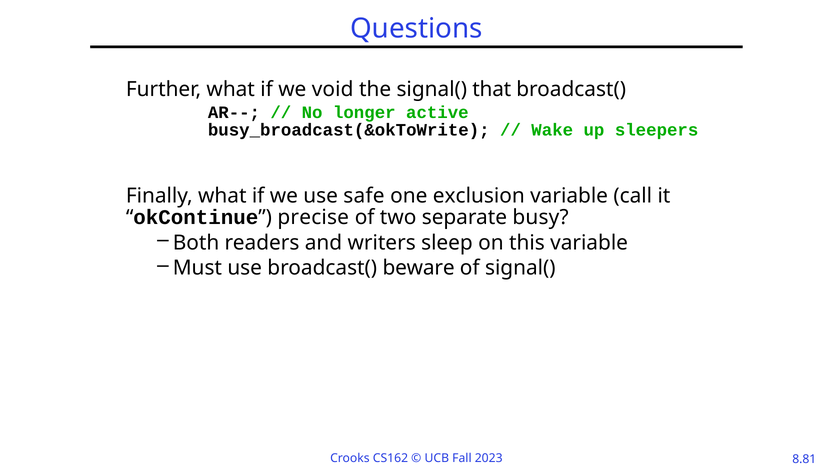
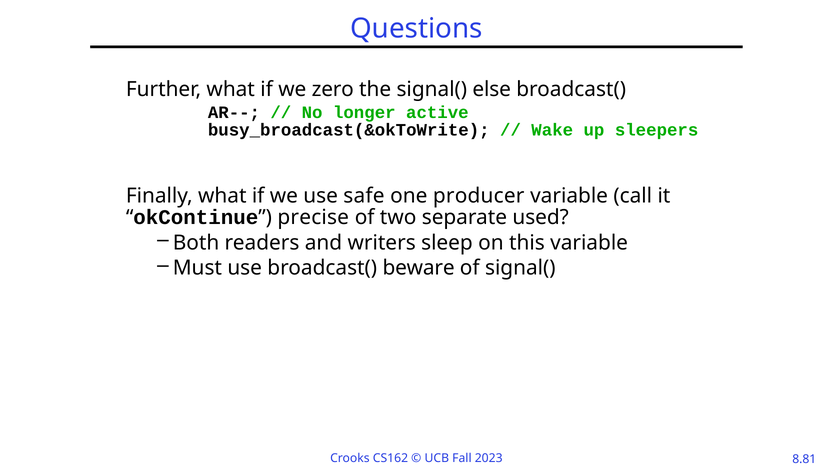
void: void -> zero
that: that -> else
exclusion: exclusion -> producer
busy: busy -> used
